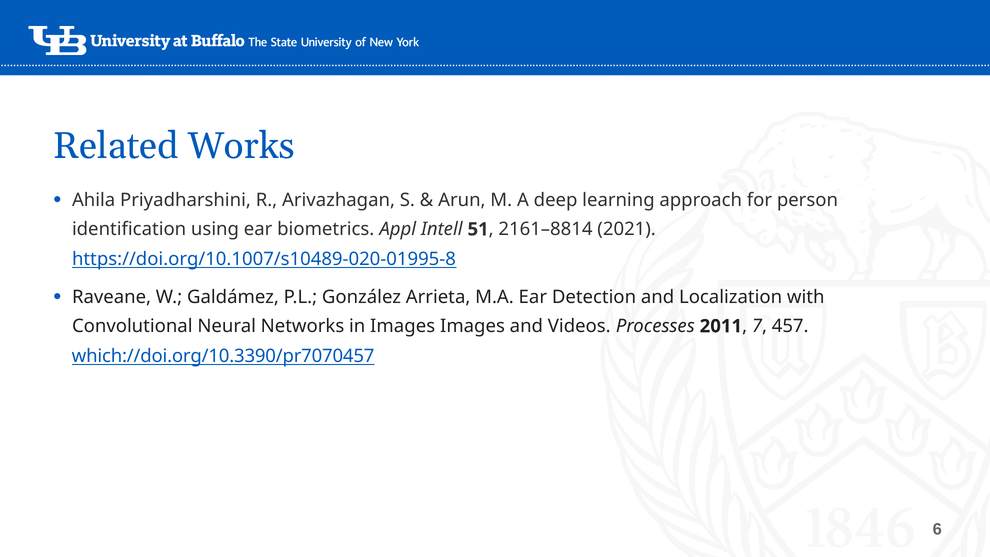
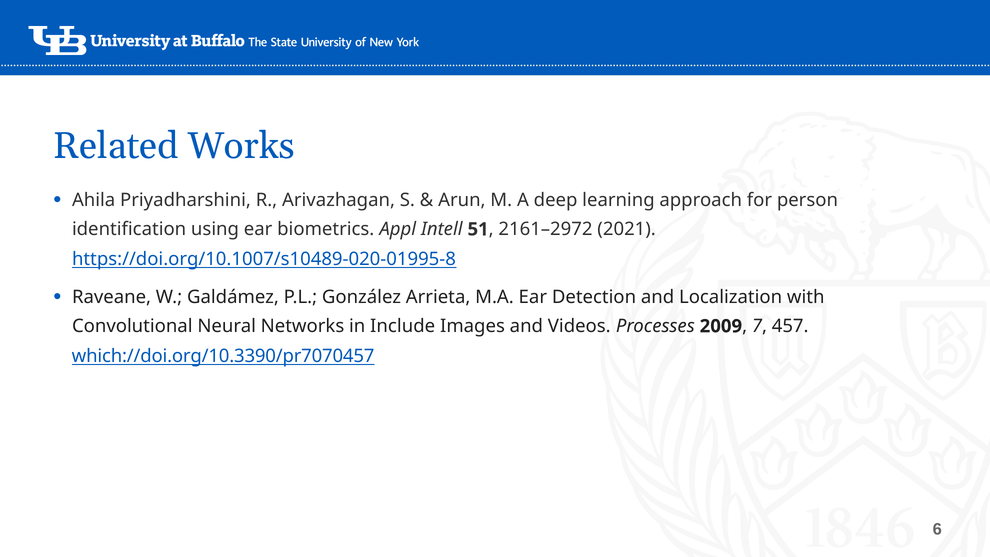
2161–8814: 2161–8814 -> 2161–2972
in Images: Images -> Include
2011: 2011 -> 2009
